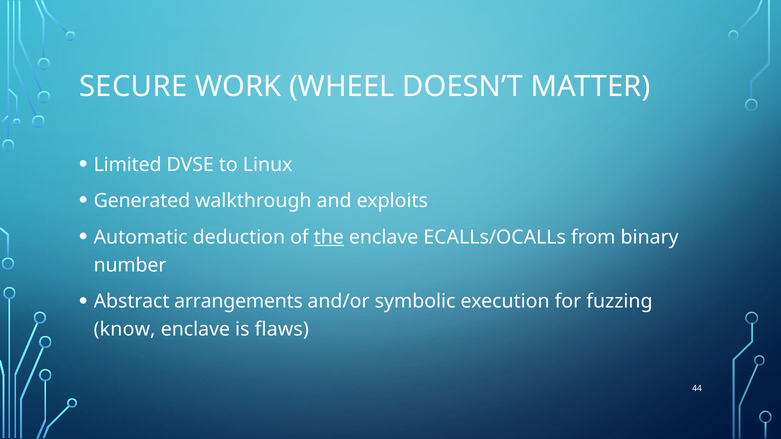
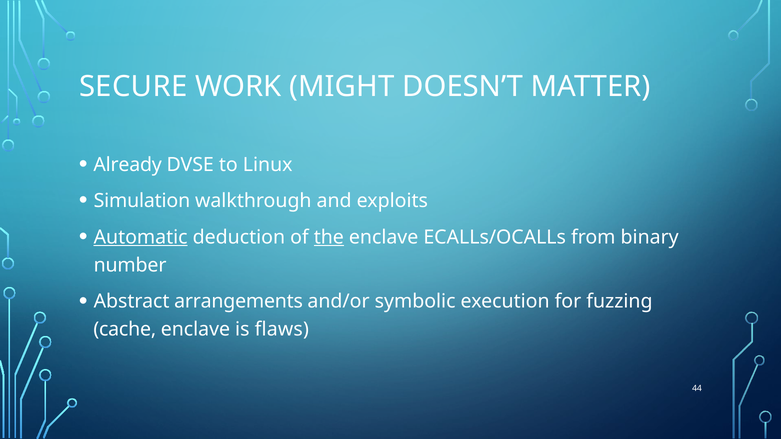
WHEEL: WHEEL -> MIGHT
Limited: Limited -> Already
Generated: Generated -> Simulation
Automatic underline: none -> present
know: know -> cache
